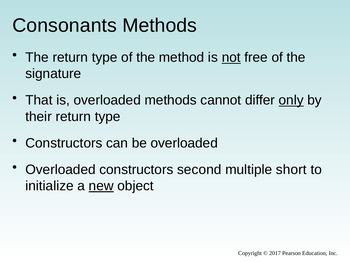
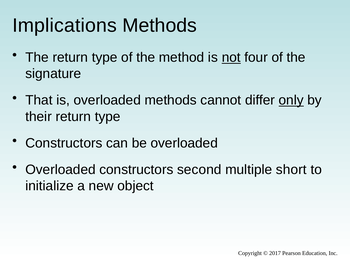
Consonants: Consonants -> Implications
free: free -> four
new underline: present -> none
